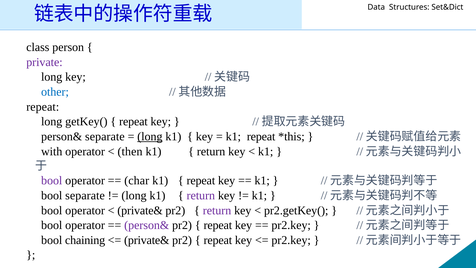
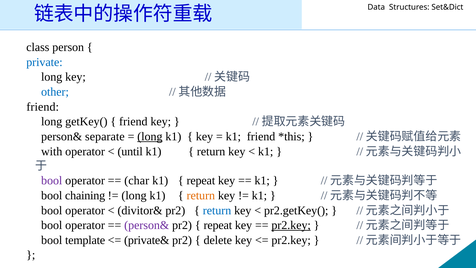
private colour: purple -> blue
repeat at (43, 107): repeat -> friend
repeat at (133, 122): repeat -> friend
k1 repeat: repeat -> friend
then: then -> until
bool separate: separate -> chaining
return at (201, 195) colour: purple -> orange
private& at (140, 210): private& -> divitor&
return at (217, 210) colour: purple -> blue
pr2.key at (291, 225) underline: none -> present
chaining: chaining -> template
repeat at (218, 240): repeat -> delete
